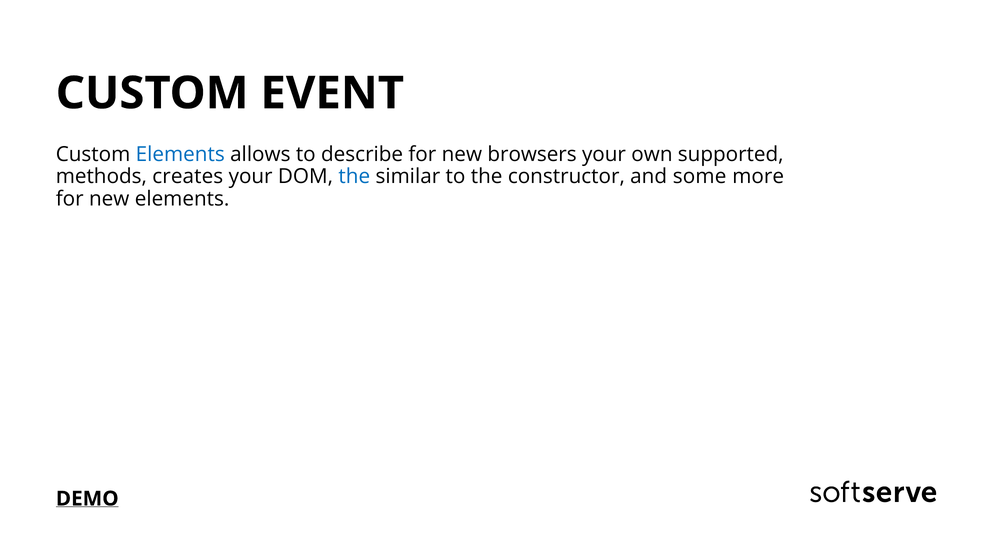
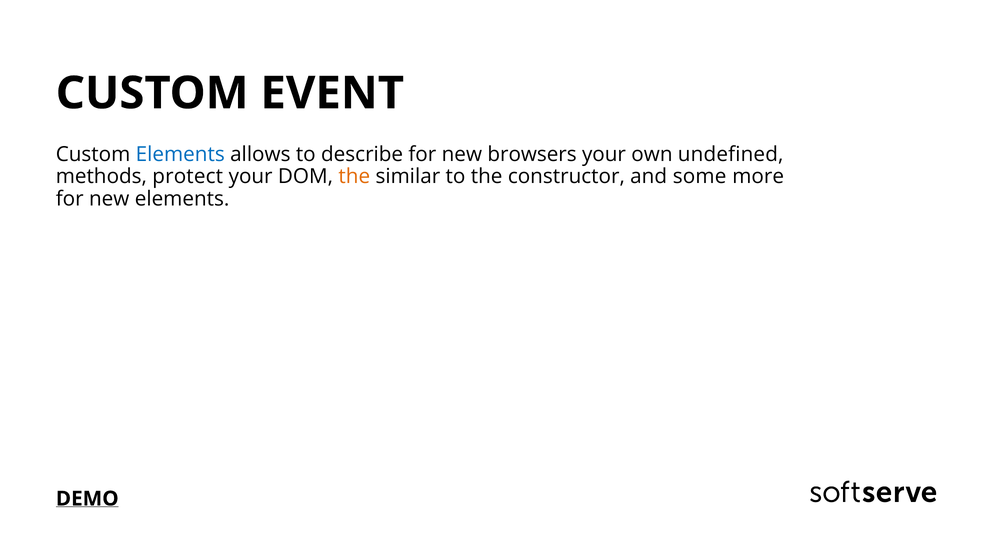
supported: supported -> undefined
creates: creates -> protect
the at (354, 177) colour: blue -> orange
